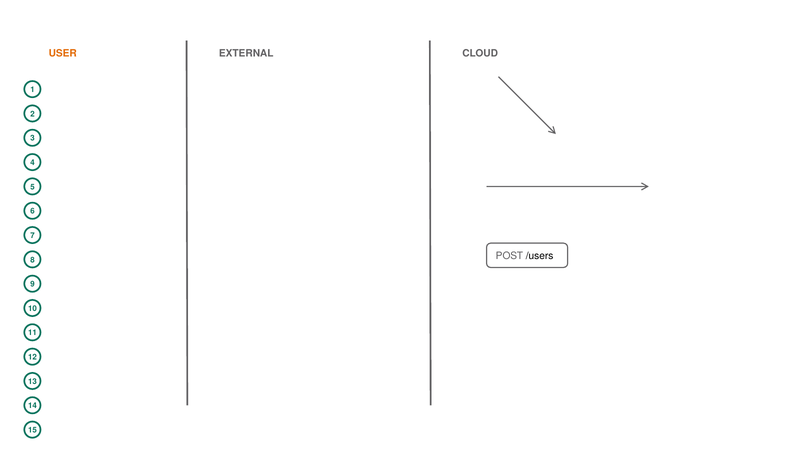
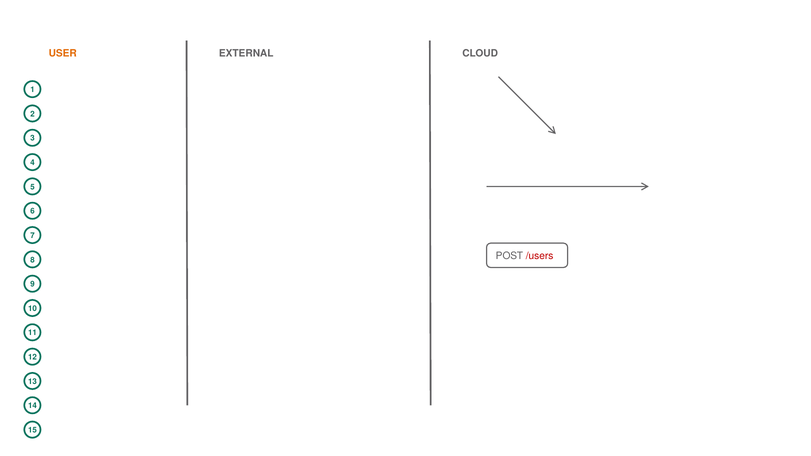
/users colour: black -> red
